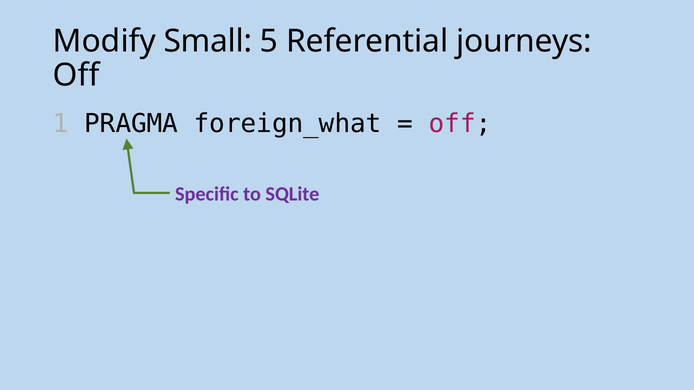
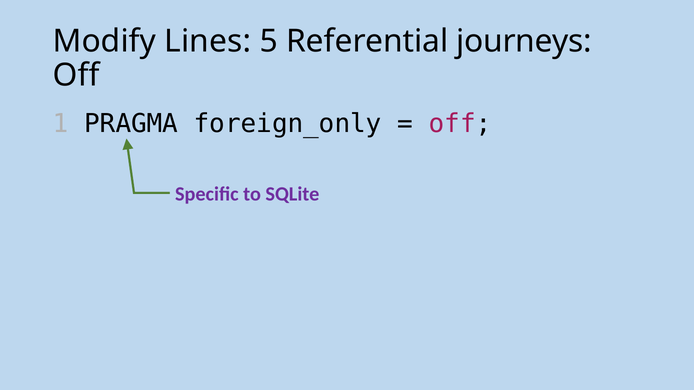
Small: Small -> Lines
foreign_what: foreign_what -> foreign_only
